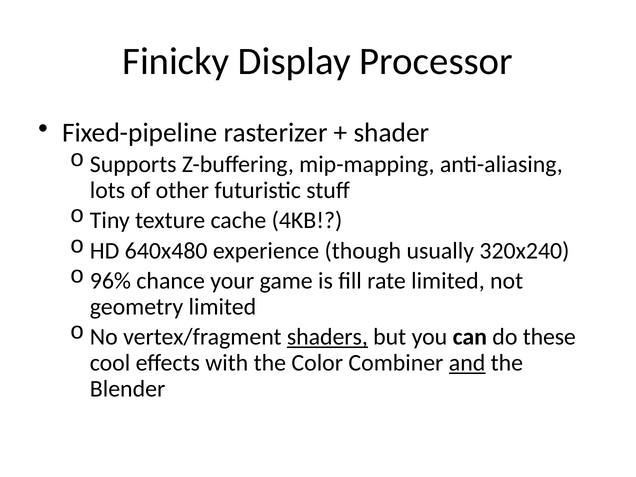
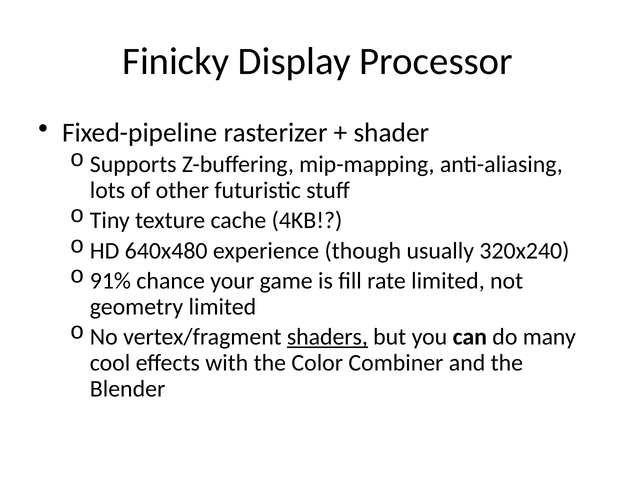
96%: 96% -> 91%
these: these -> many
and underline: present -> none
